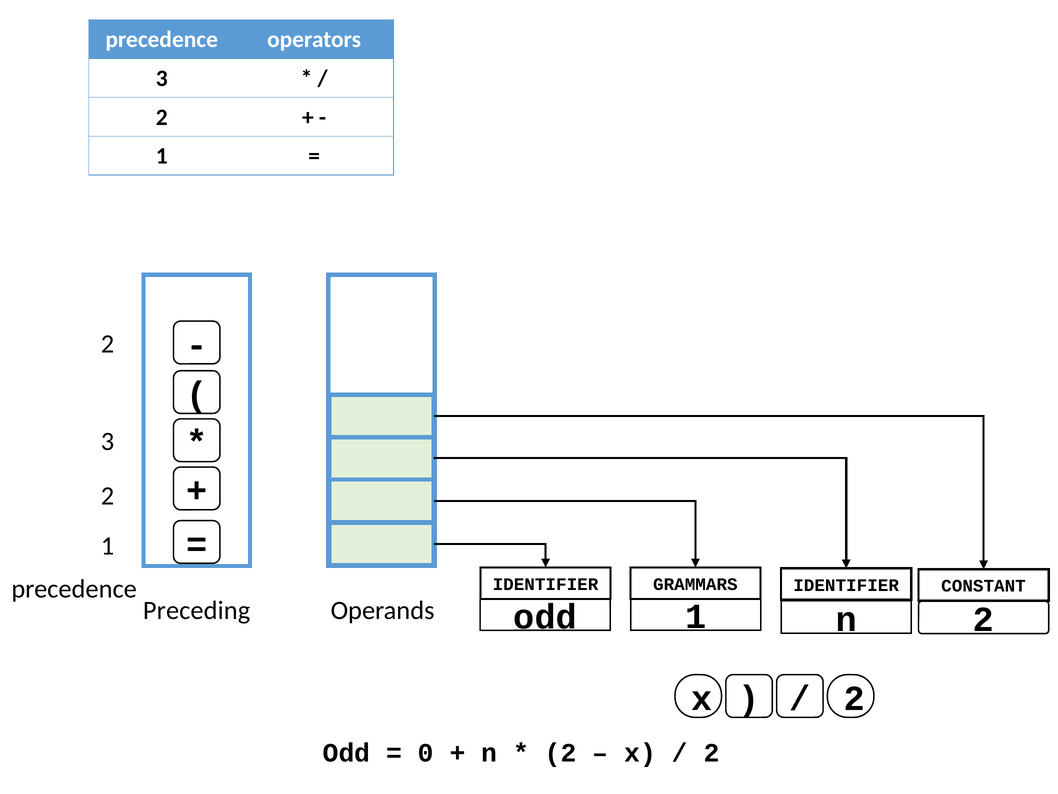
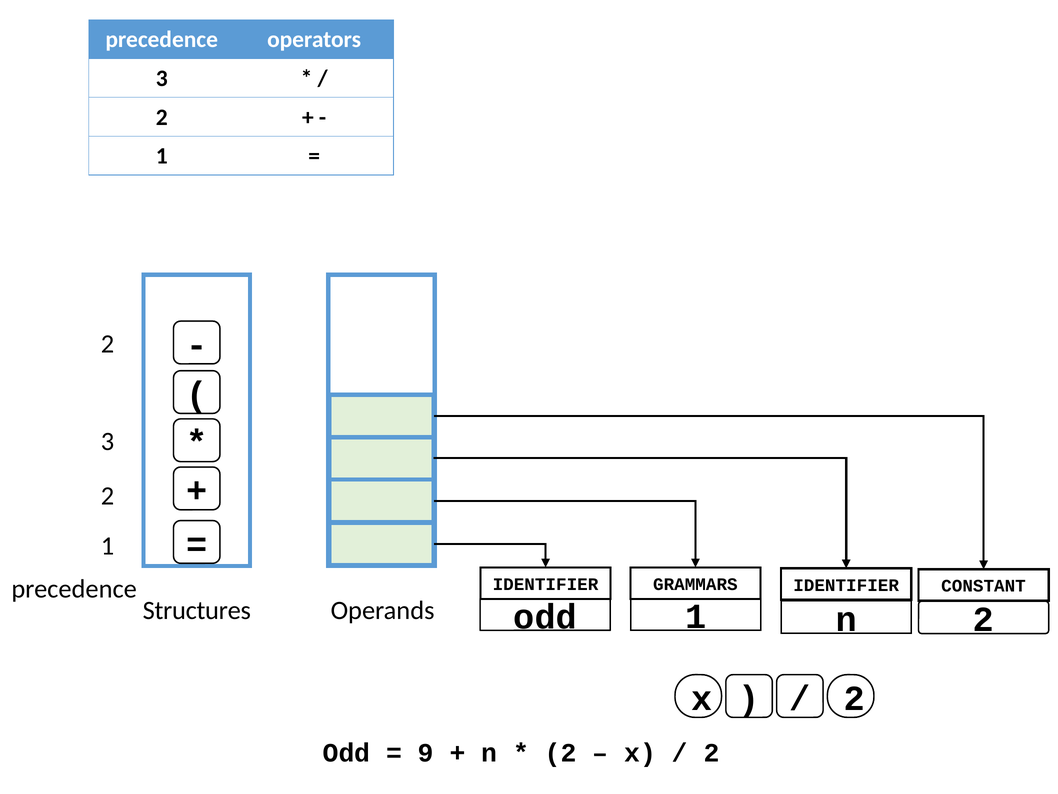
Preceding: Preceding -> Structures
0: 0 -> 9
